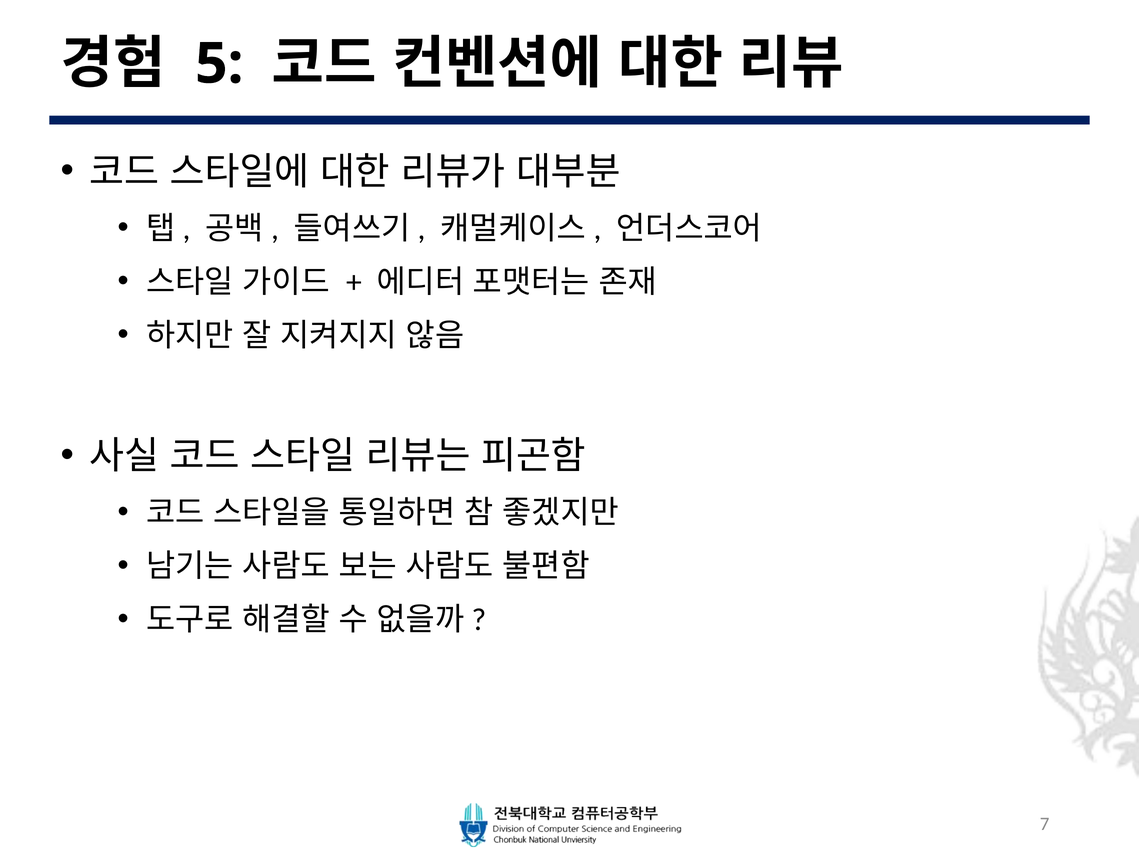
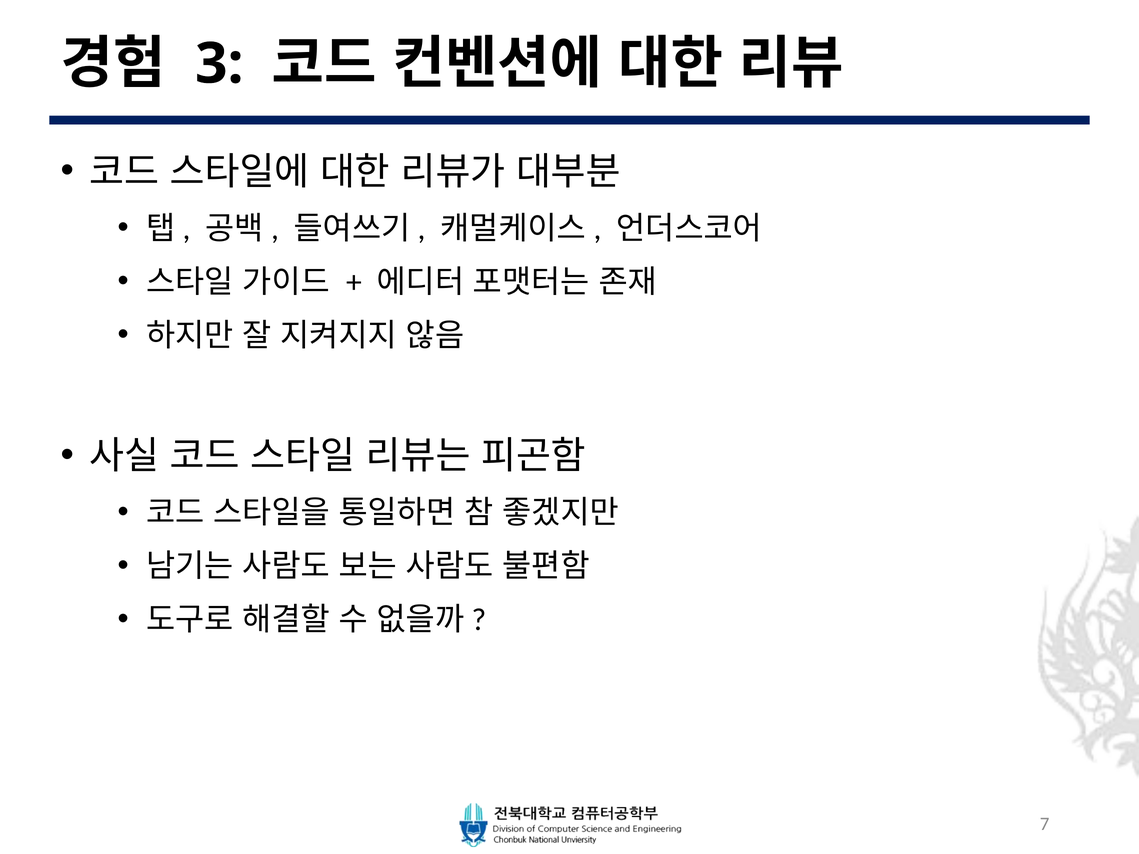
5: 5 -> 3
